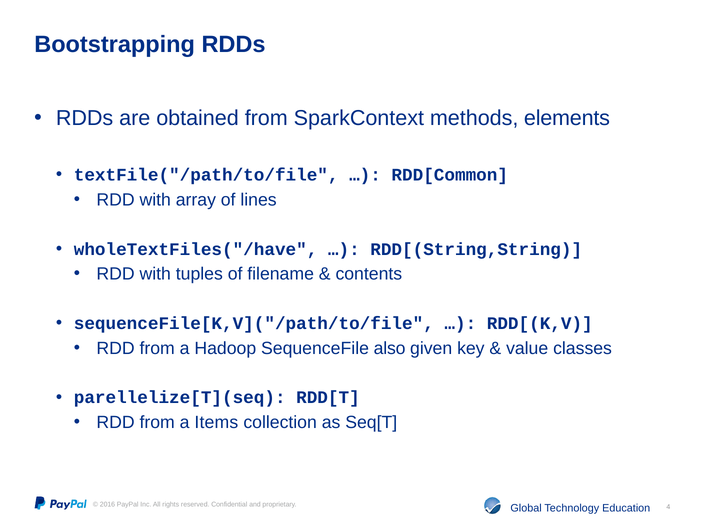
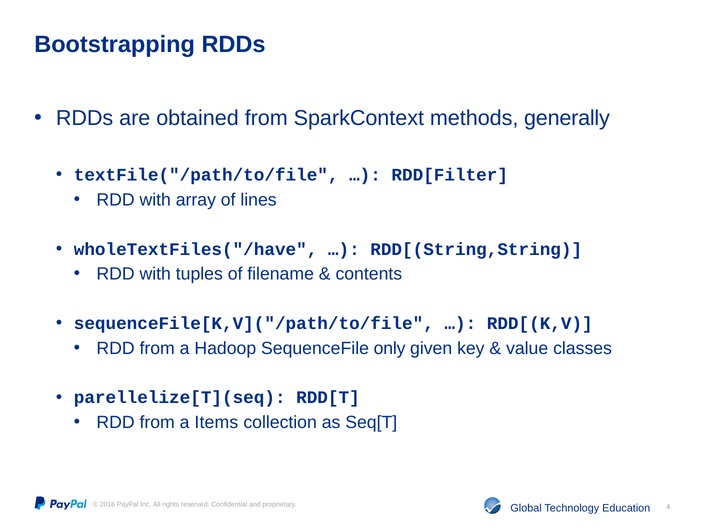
elements: elements -> generally
RDD[Common: RDD[Common -> RDD[Filter
also: also -> only
